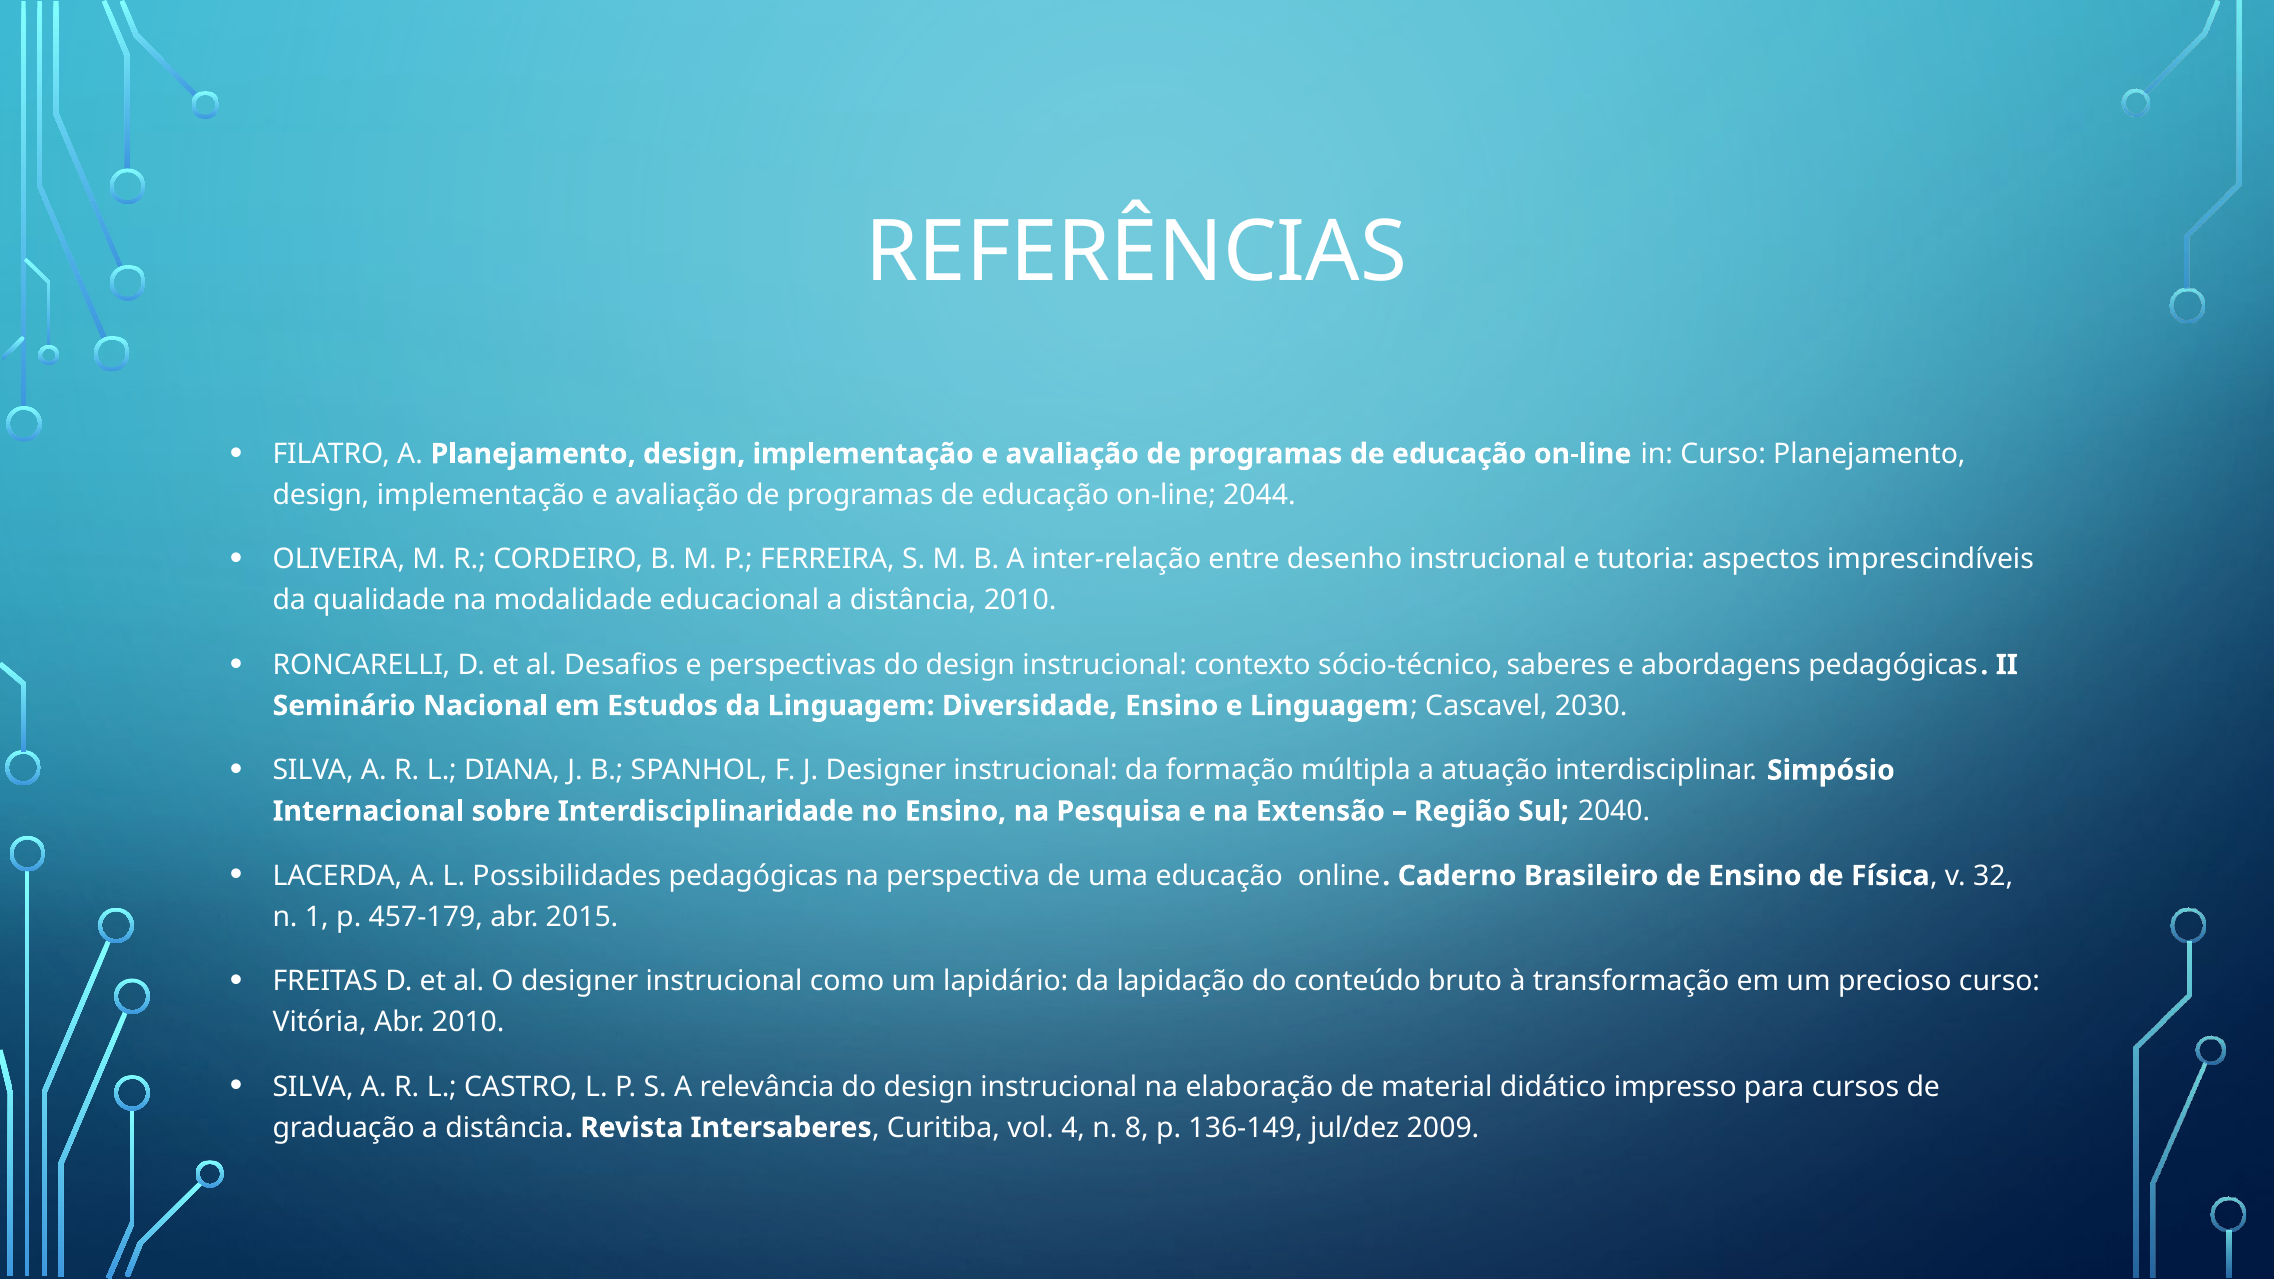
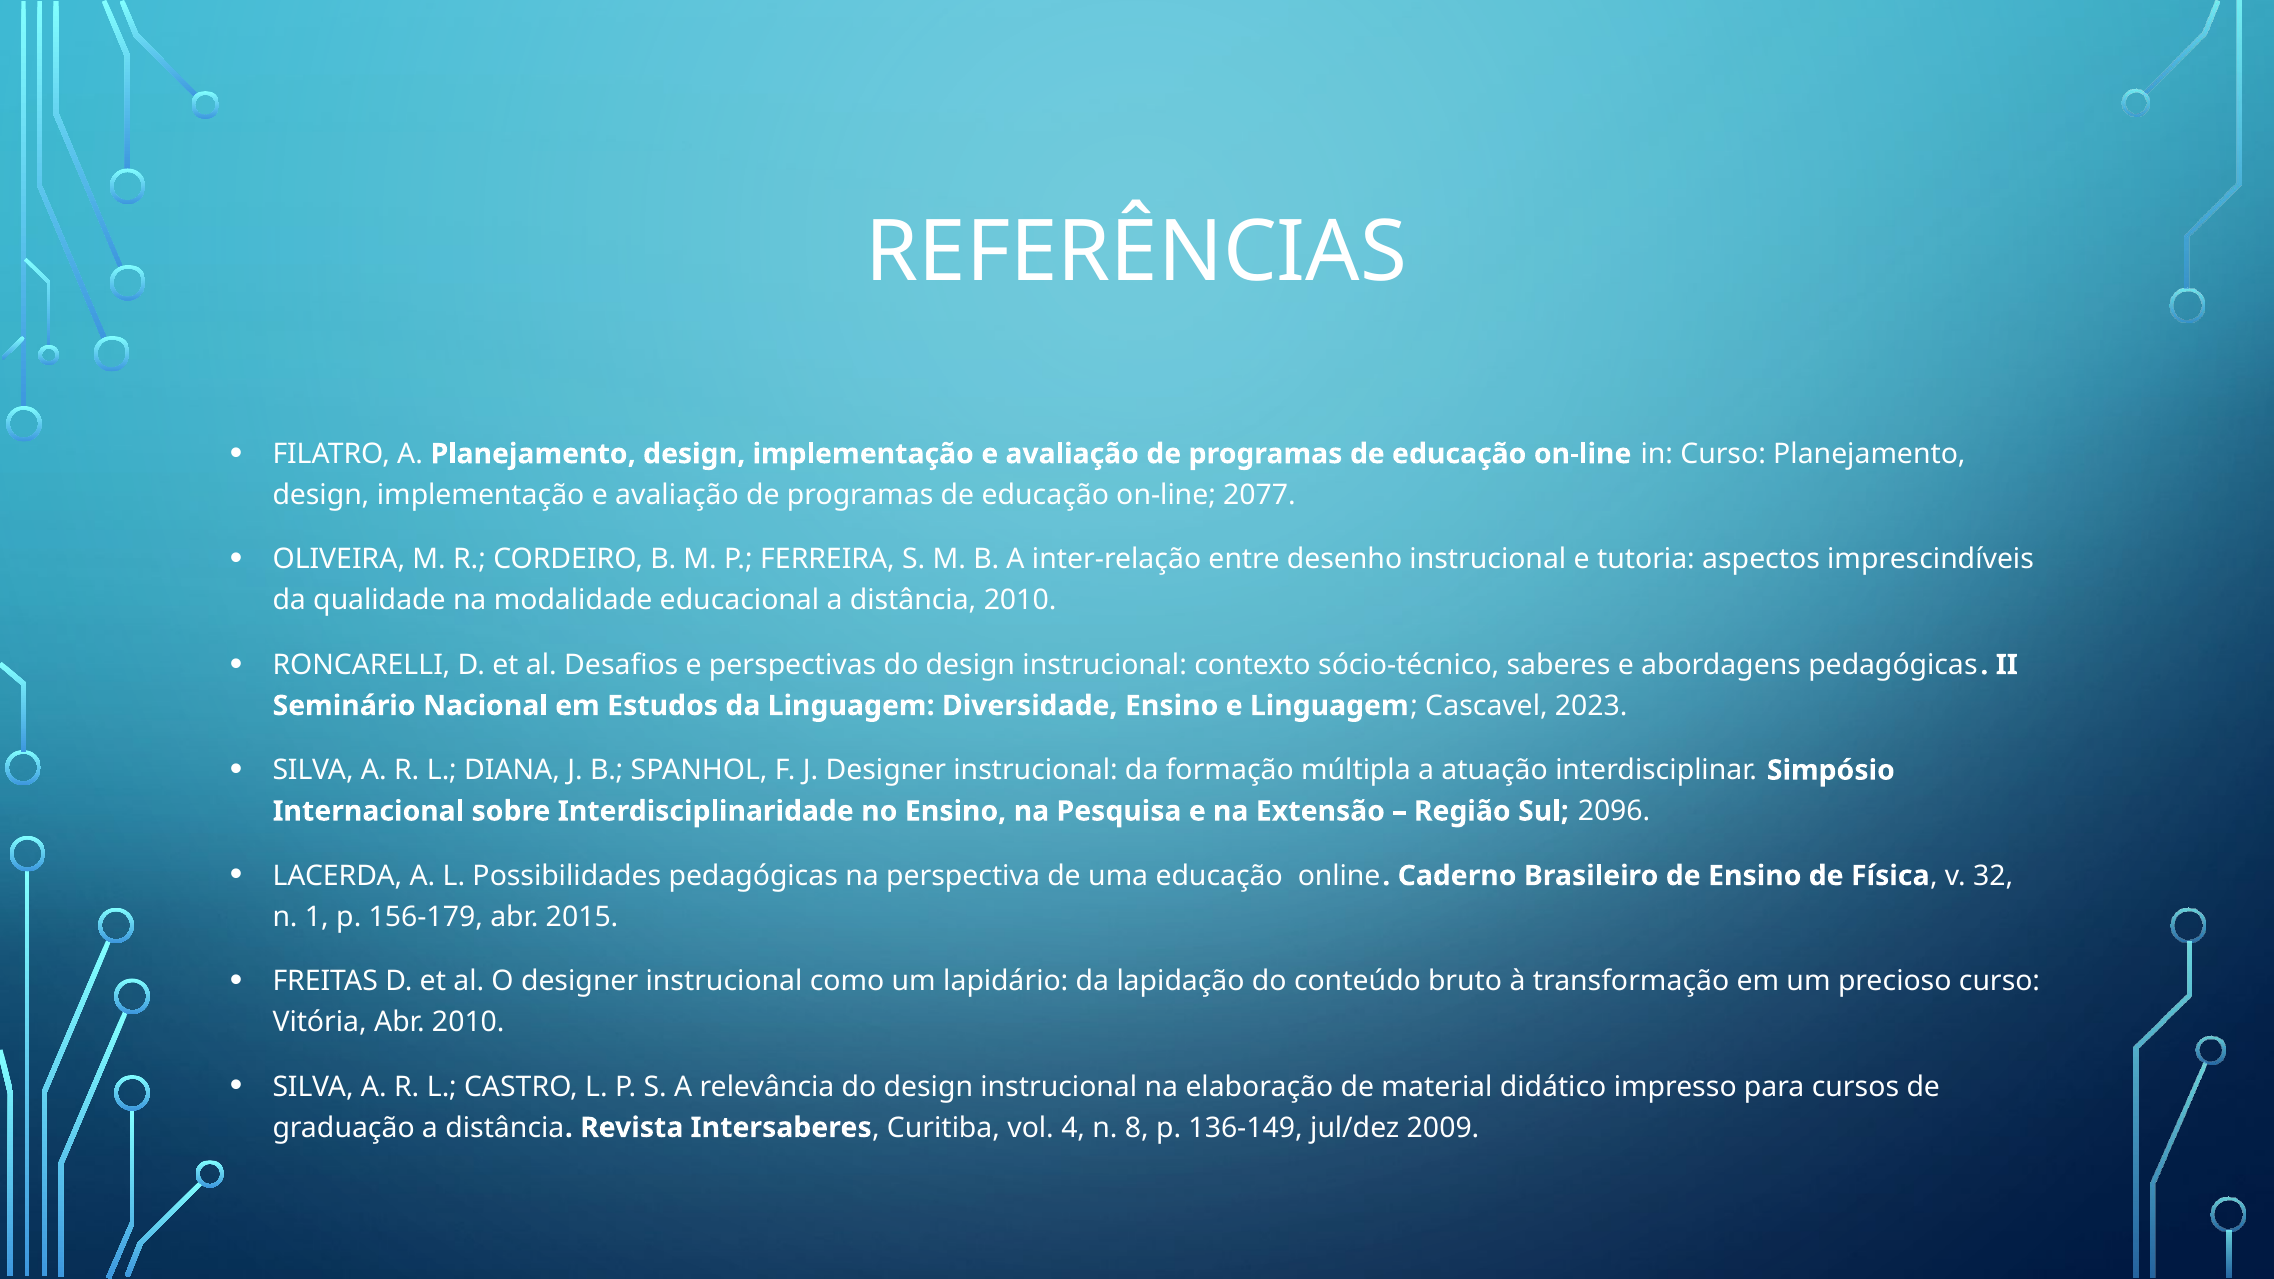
2044: 2044 -> 2077
2030: 2030 -> 2023
2040: 2040 -> 2096
457-179: 457-179 -> 156-179
